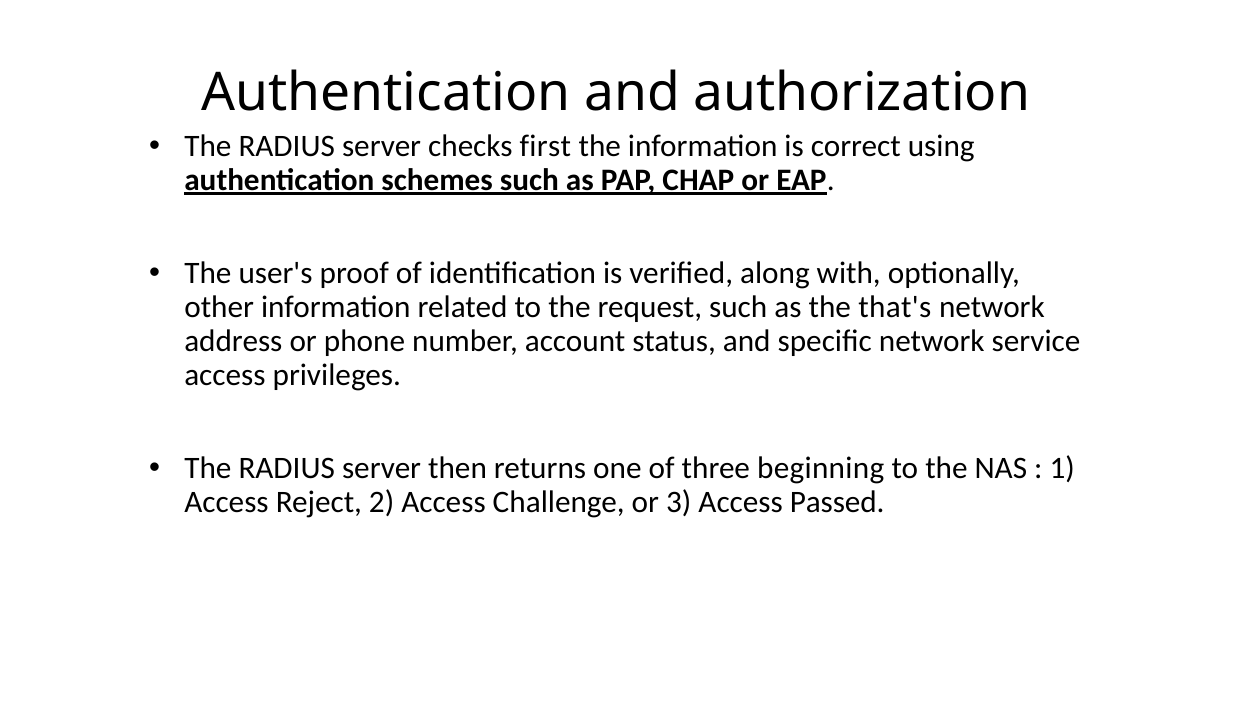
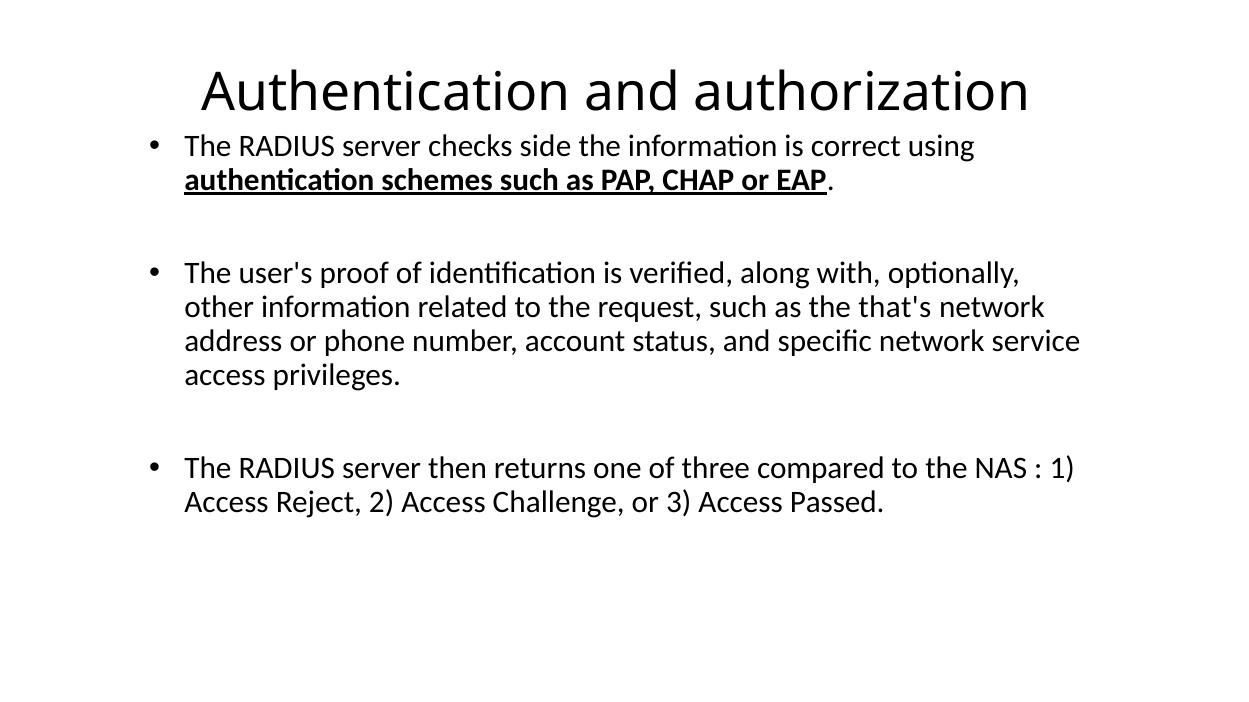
first: first -> side
beginning: beginning -> compared
